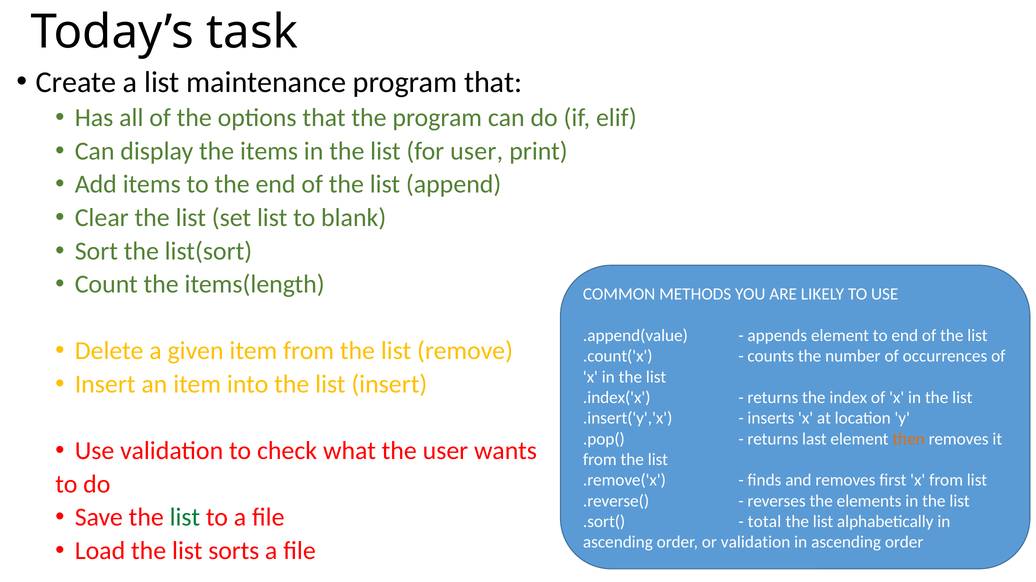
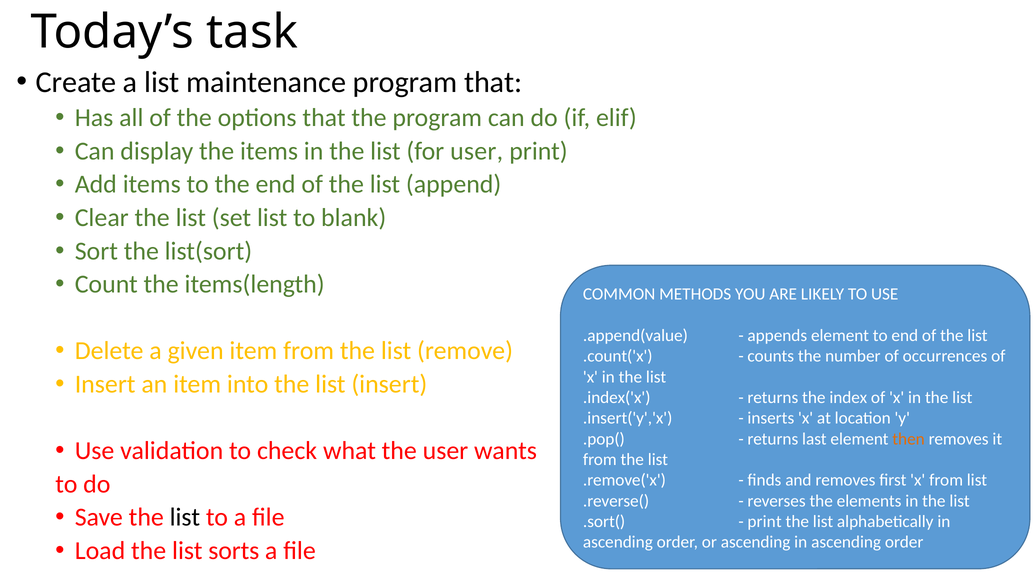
list at (185, 518) colour: green -> black
total at (764, 522): total -> print
or validation: validation -> ascending
